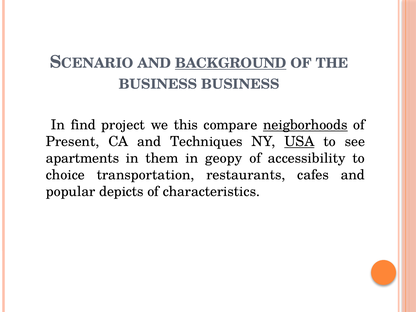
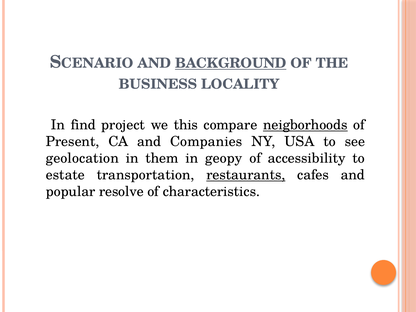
BUSINESS BUSINESS: BUSINESS -> LOCALITY
Techniques: Techniques -> Companies
USA underline: present -> none
apartments: apartments -> geolocation
choice: choice -> estate
restaurants underline: none -> present
depicts: depicts -> resolve
